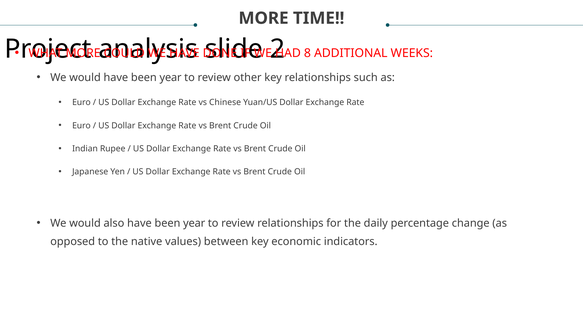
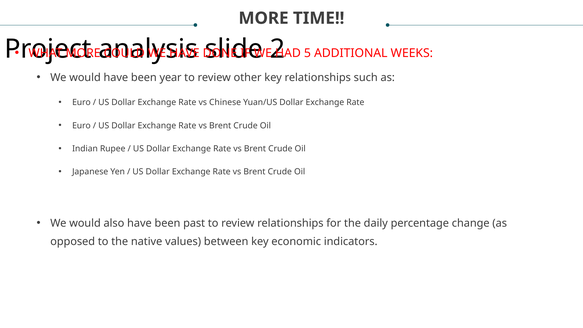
8: 8 -> 5
also have been year: year -> past
